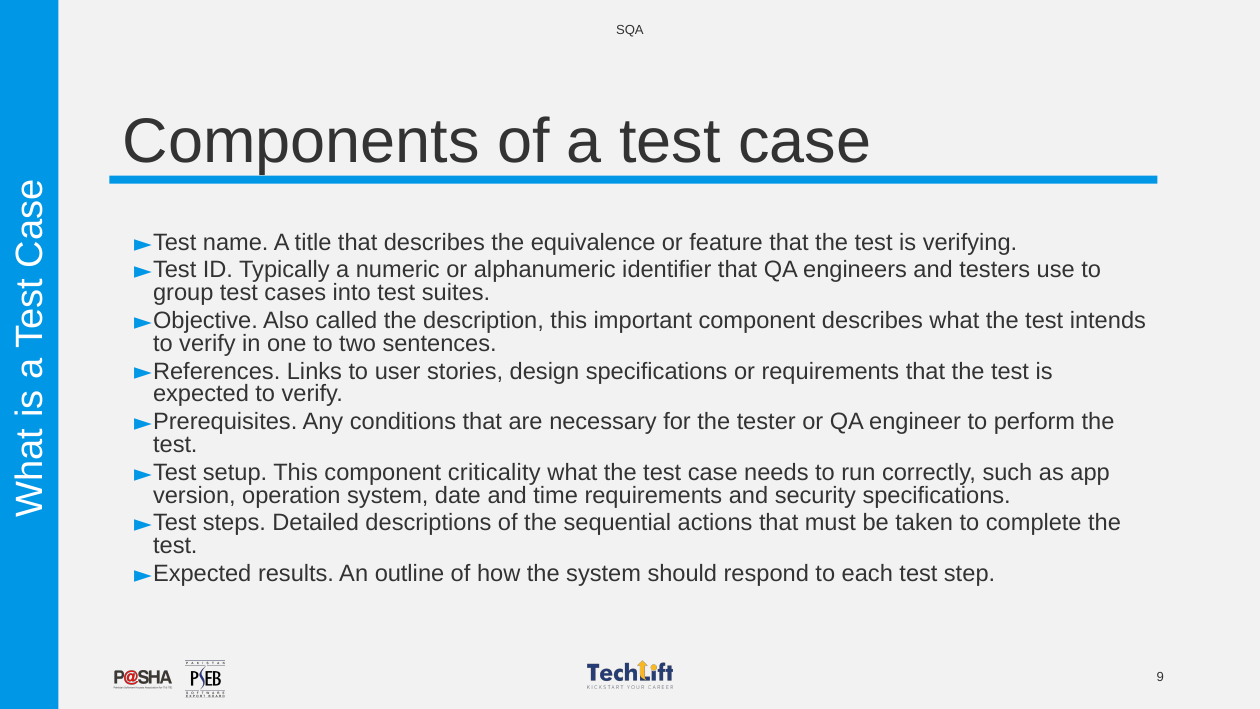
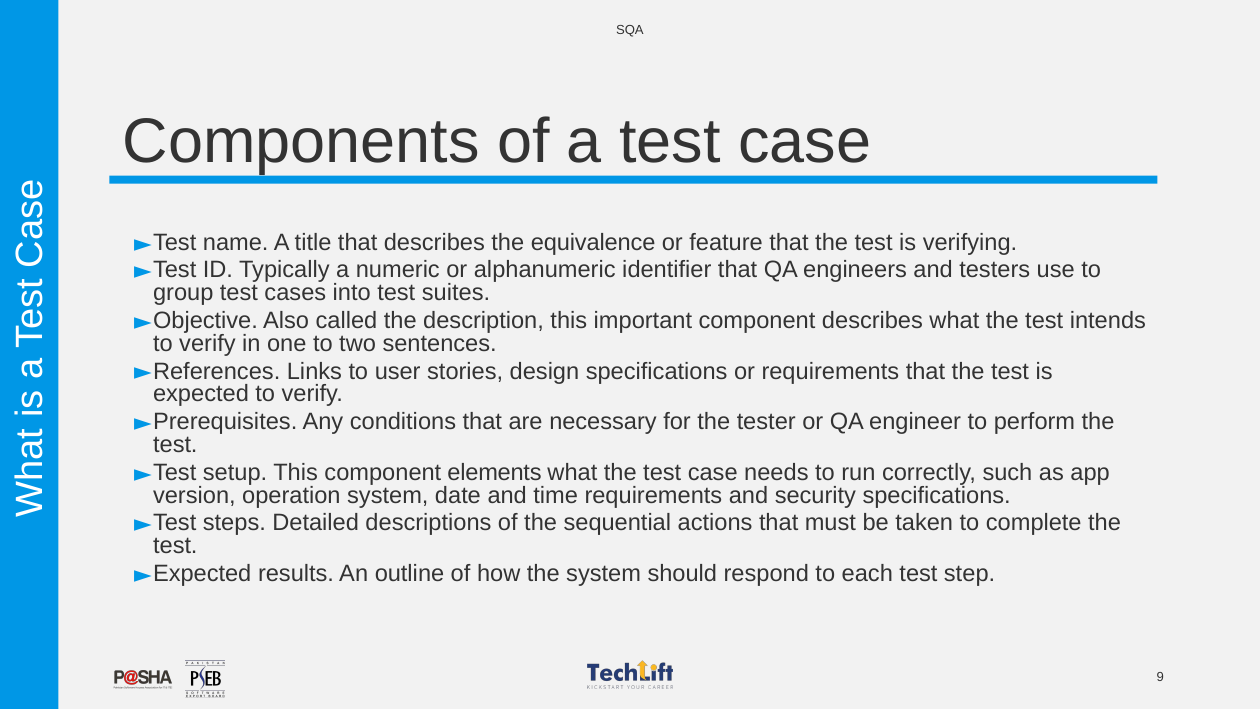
criticality: criticality -> elements
